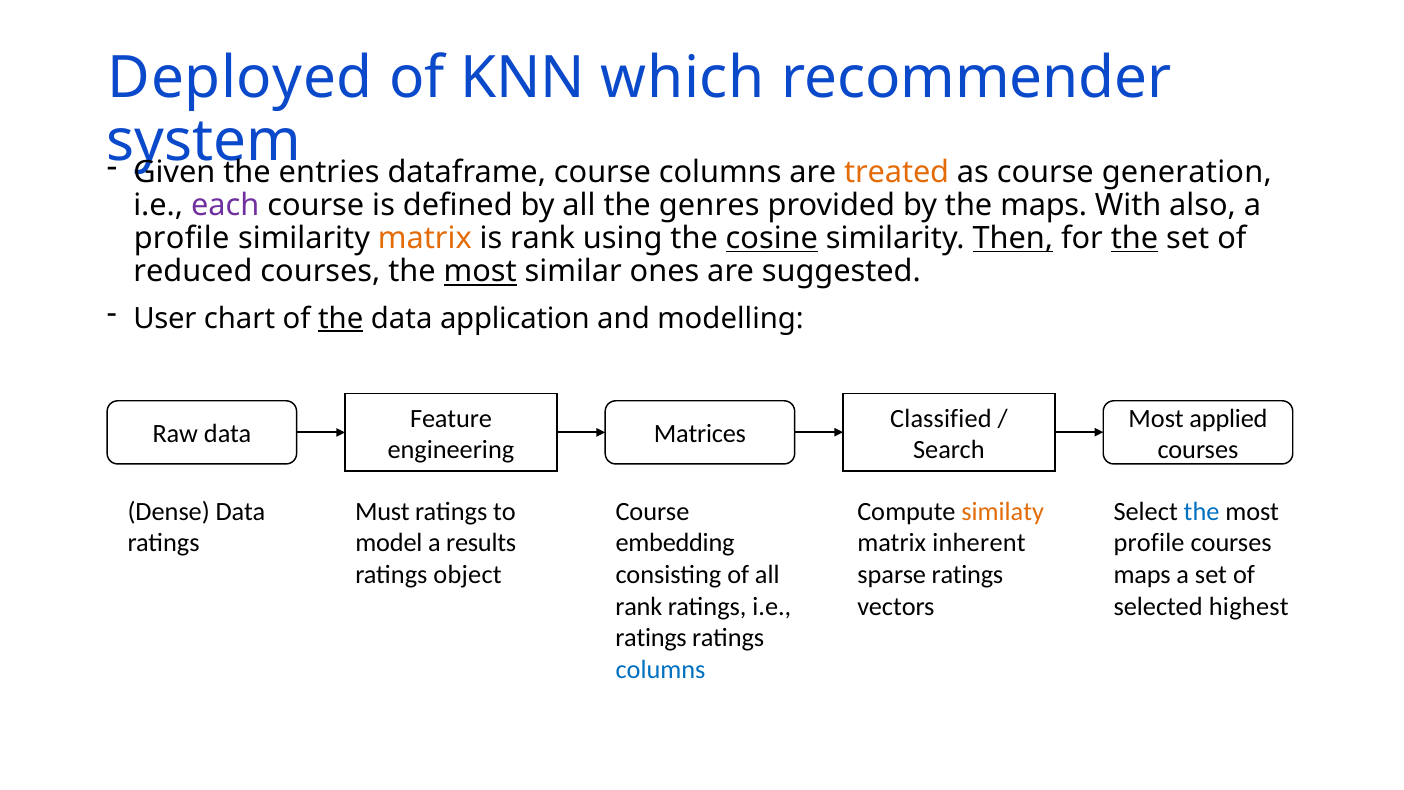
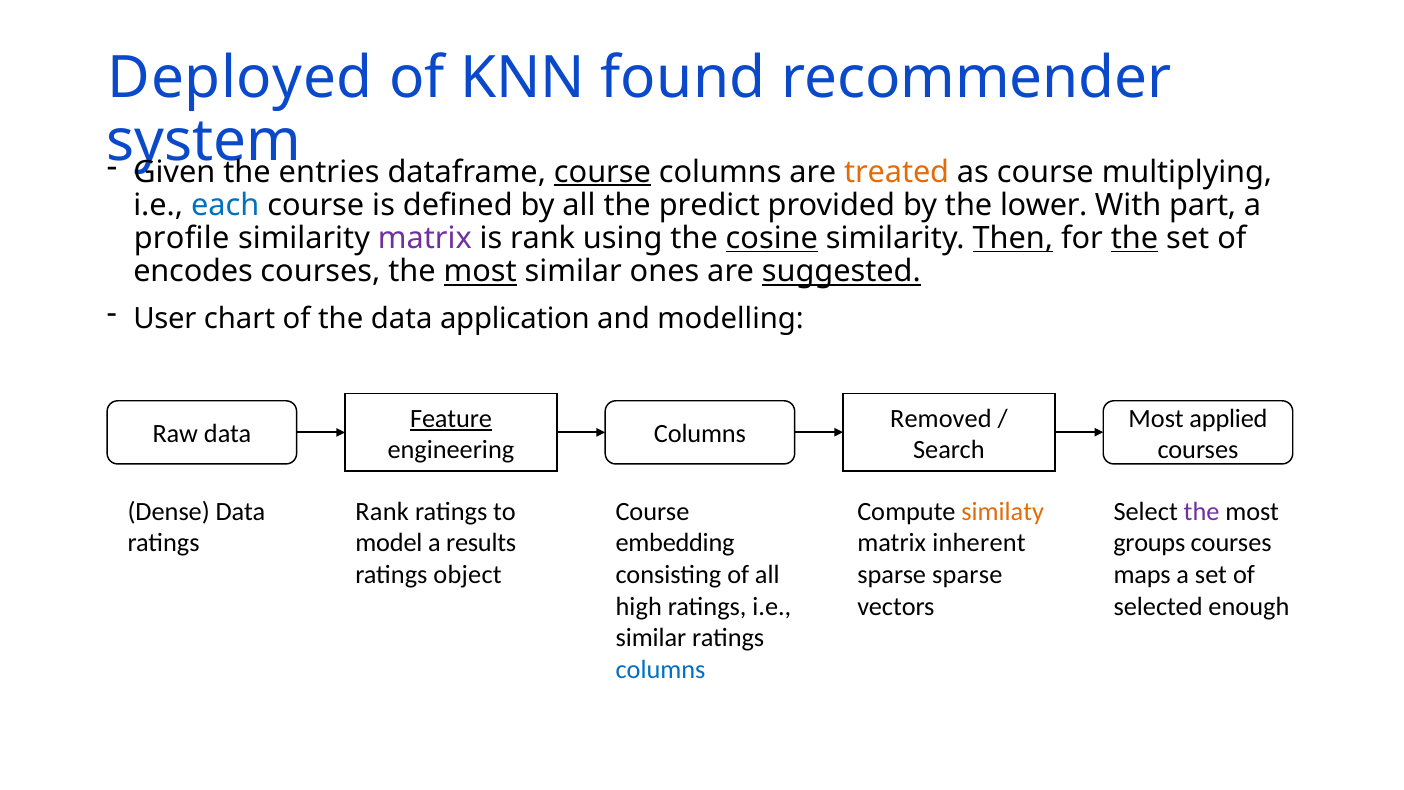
which: which -> found
course at (602, 172) underline: none -> present
generation: generation -> multiplying
each colour: purple -> blue
genres: genres -> predict
the maps: maps -> lower
also: also -> part
matrix at (425, 238) colour: orange -> purple
reduced: reduced -> encodes
suggested underline: none -> present
the at (341, 318) underline: present -> none
Feature underline: none -> present
Classified: Classified -> Removed
Matrices at (700, 434): Matrices -> Columns
Must at (382, 511): Must -> Rank
the at (1202, 511) colour: blue -> purple
profile at (1149, 543): profile -> groups
sparse ratings: ratings -> sparse
rank at (639, 606): rank -> high
highest: highest -> enough
ratings at (651, 638): ratings -> similar
